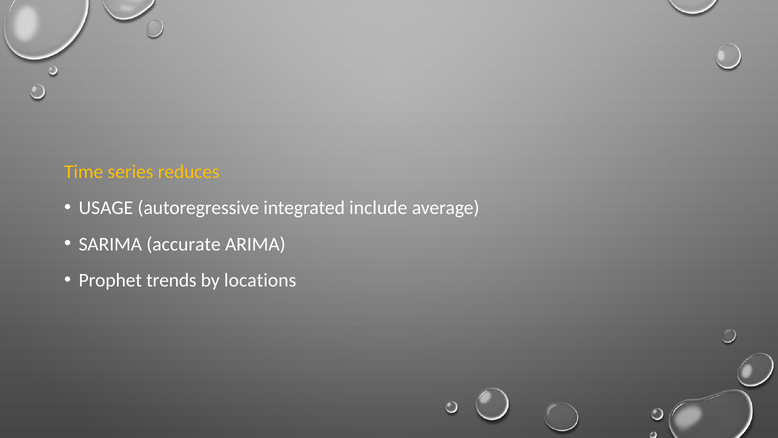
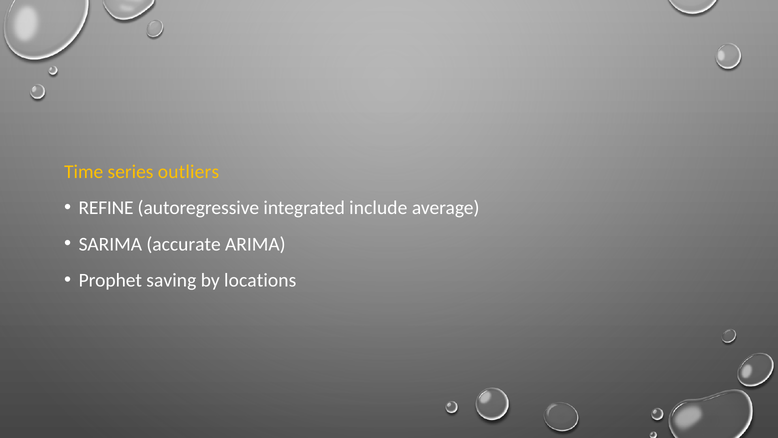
reduces: reduces -> outliers
USAGE: USAGE -> REFINE
trends: trends -> saving
